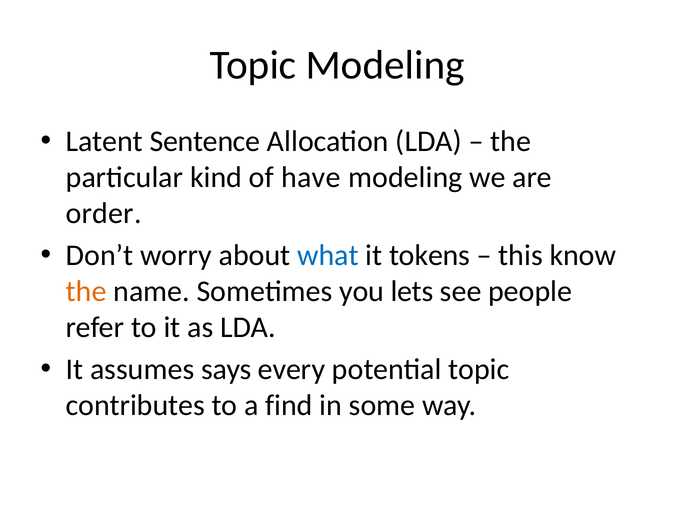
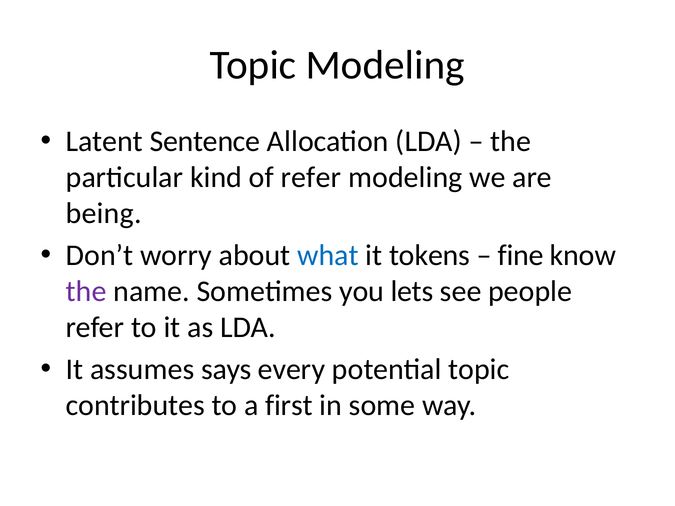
of have: have -> refer
order: order -> being
this: this -> fine
the at (86, 292) colour: orange -> purple
find: find -> first
